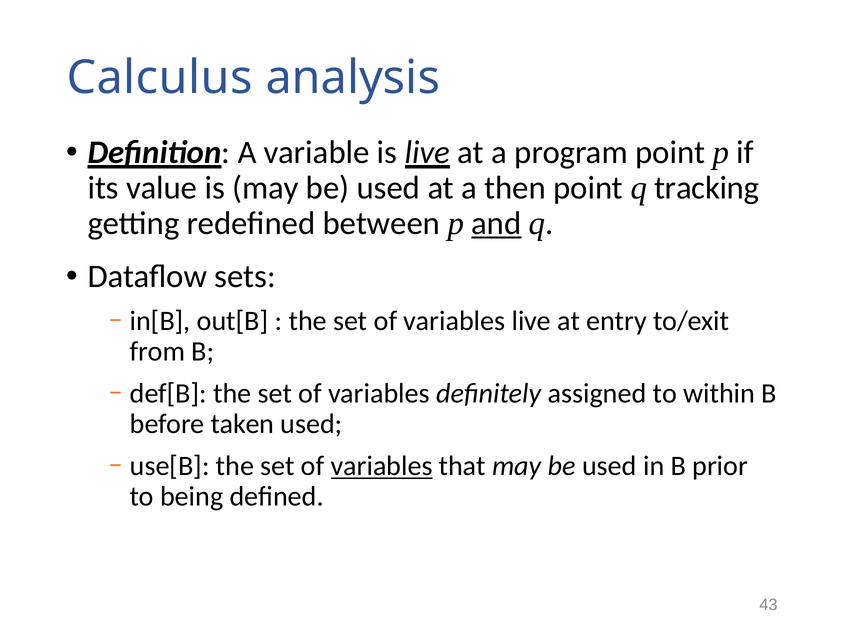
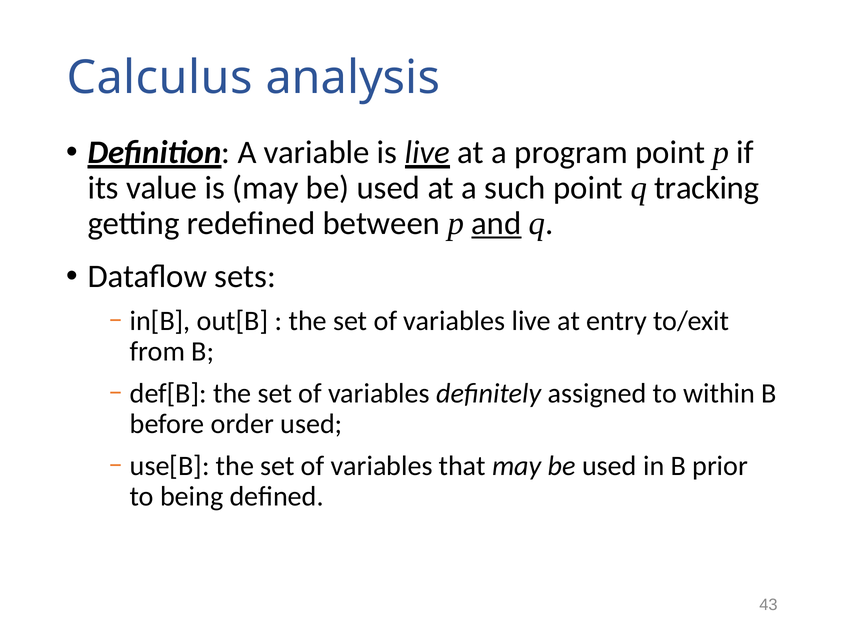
then: then -> such
taken: taken -> order
variables at (382, 466) underline: present -> none
